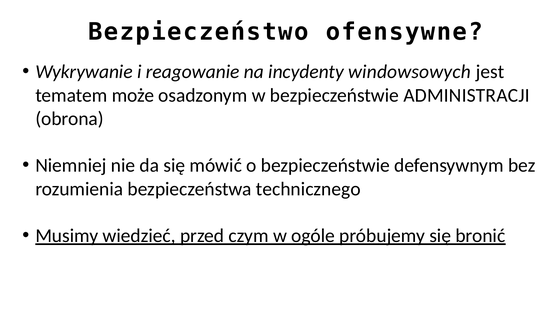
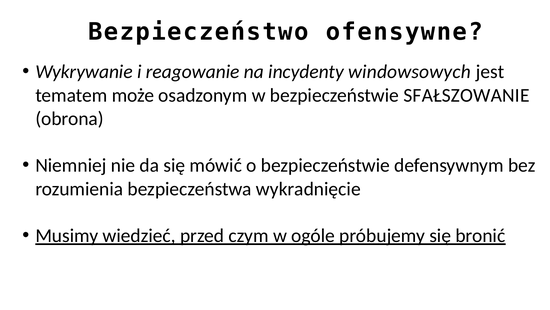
ADMINISTRACJI: ADMINISTRACJI -> SFAŁSZOWANIE
technicznego: technicznego -> wykradnięcie
